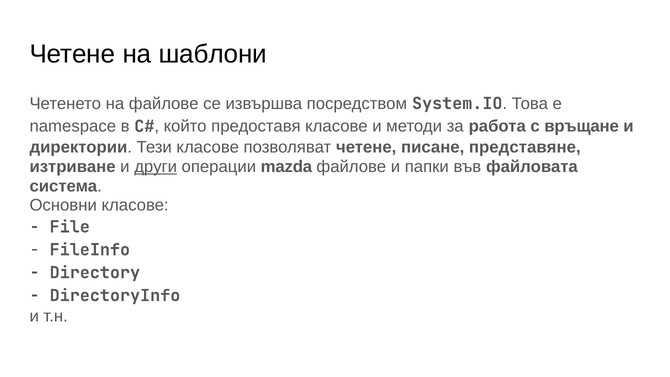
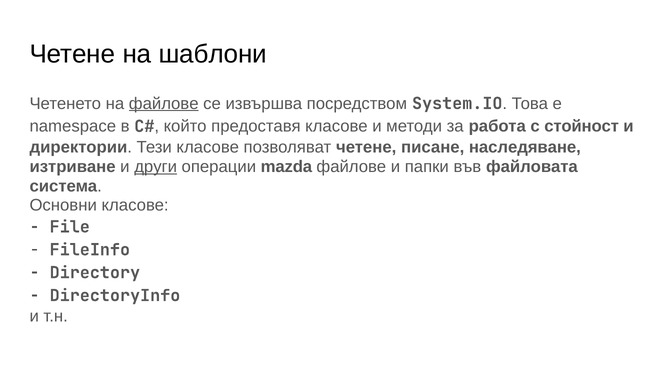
файлове at (164, 103) underline: none -> present
връщане: връщане -> стойност
представяне: представяне -> наследяване
